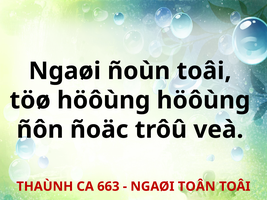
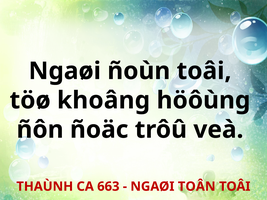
töø höôùng: höôùng -> khoâng
